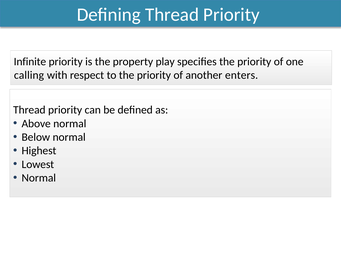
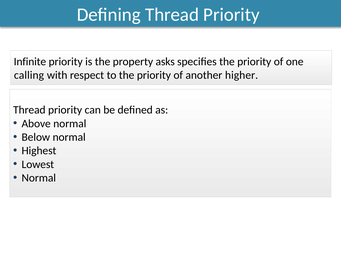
play: play -> asks
enters: enters -> higher
